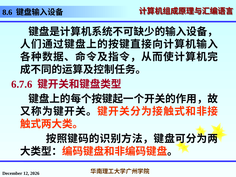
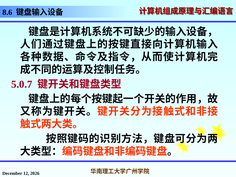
6.7.6: 6.7.6 -> 5.0.7
